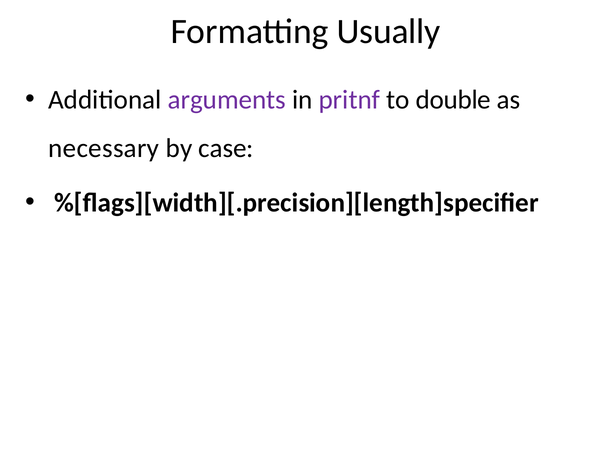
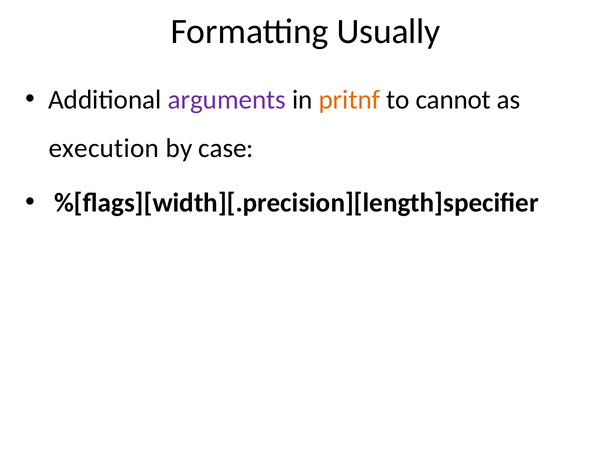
pritnf colour: purple -> orange
double: double -> cannot
necessary: necessary -> execution
